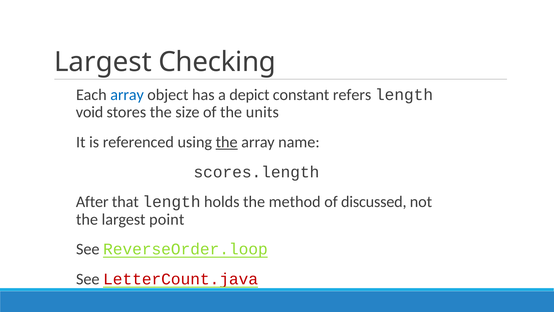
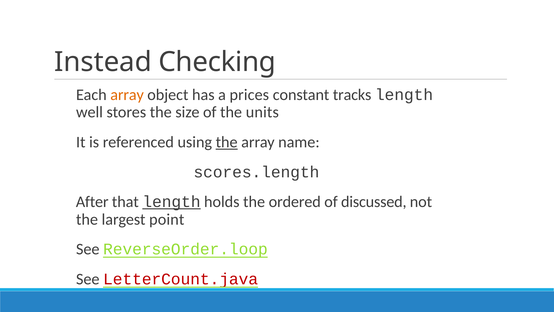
Largest at (103, 62): Largest -> Instead
array at (127, 95) colour: blue -> orange
depict: depict -> prices
refers: refers -> tracks
void: void -> well
length at (171, 202) underline: none -> present
method: method -> ordered
